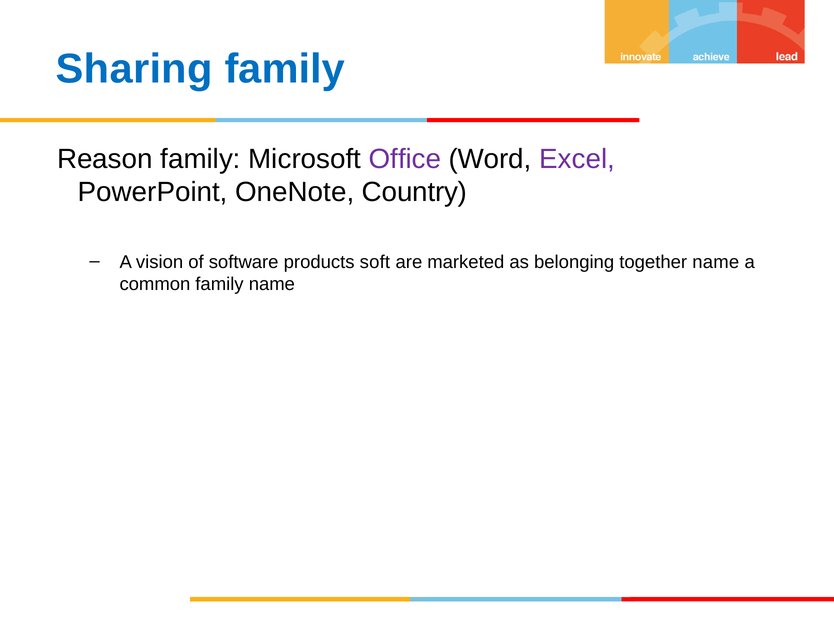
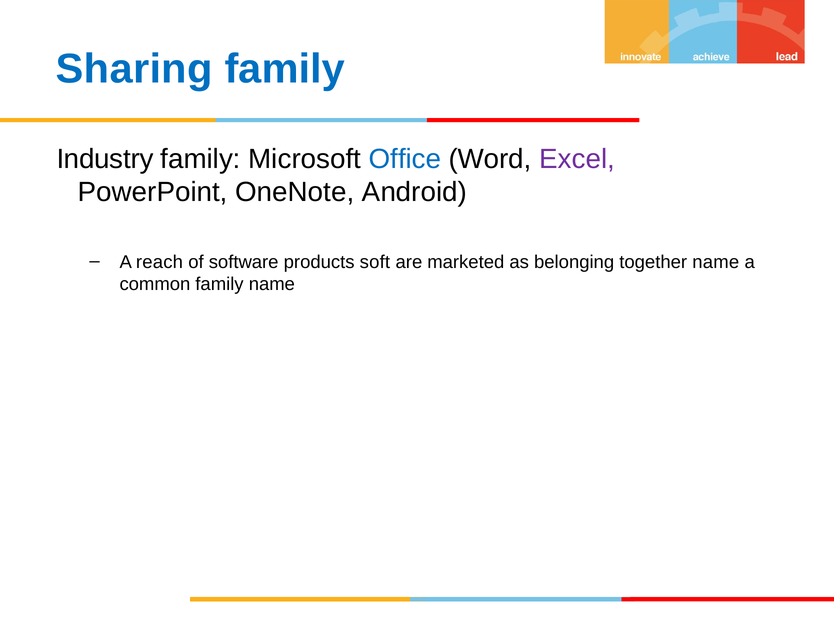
Reason: Reason -> Industry
Office colour: purple -> blue
Country: Country -> Android
vision: vision -> reach
